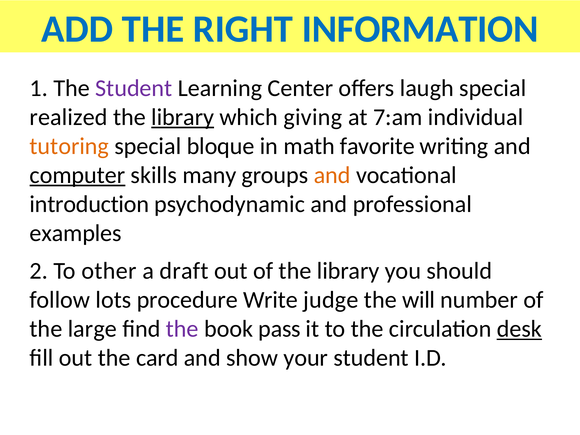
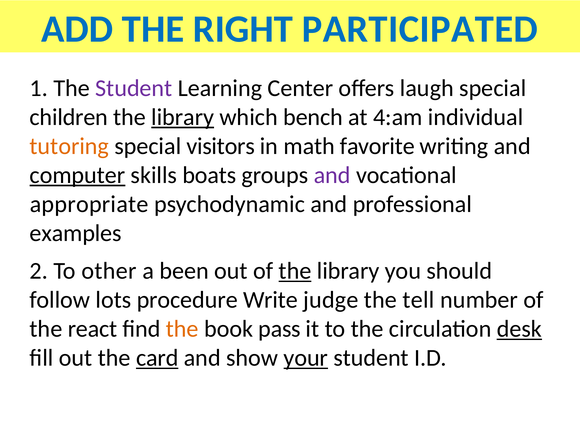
INFORMATION: INFORMATION -> PARTICIPATED
realized: realized -> children
giving: giving -> bench
7:am: 7:am -> 4:am
bloque: bloque -> visitors
skills many: many -> boats
and at (332, 175) colour: orange -> purple
introduction: introduction -> appropriate
draft: draft -> been
the at (295, 271) underline: none -> present
will: will -> tell
large: large -> react
the at (182, 329) colour: purple -> orange
card at (157, 358) underline: none -> present
your at (306, 358) underline: none -> present
